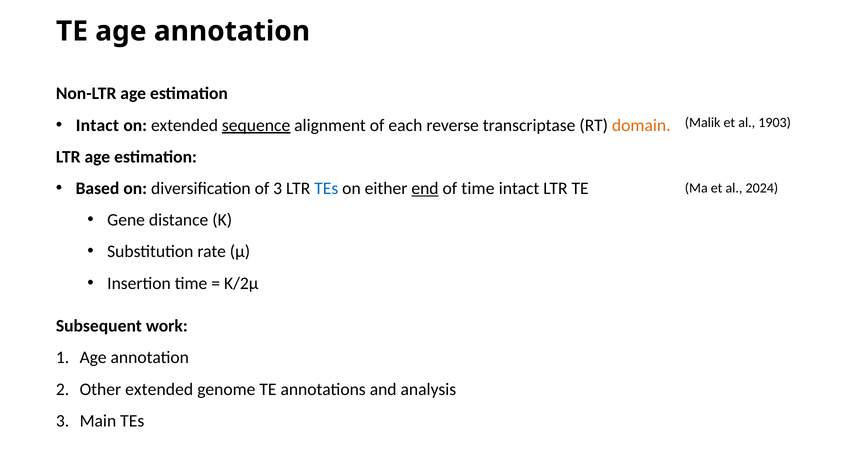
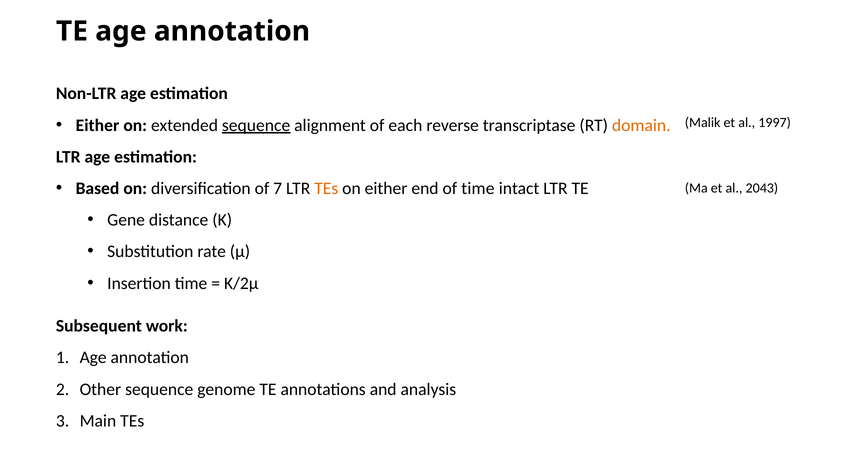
Intact at (97, 125): Intact -> Either
1903: 1903 -> 1997
of 3: 3 -> 7
TEs at (326, 188) colour: blue -> orange
end underline: present -> none
2024: 2024 -> 2043
Other extended: extended -> sequence
